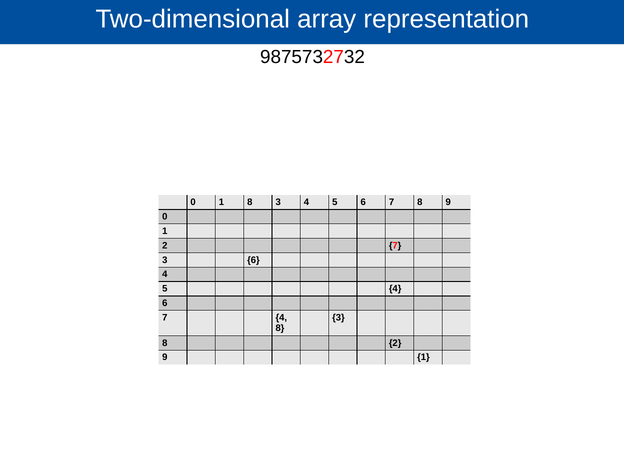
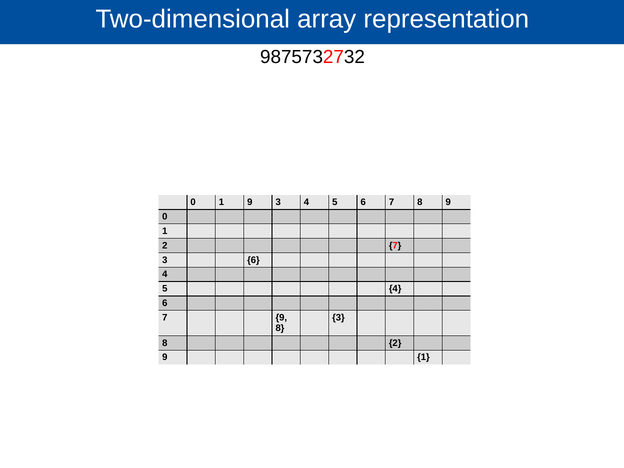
1 8: 8 -> 9
7 4: 4 -> 9
